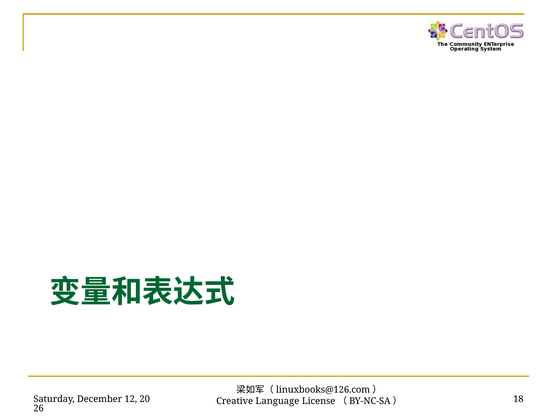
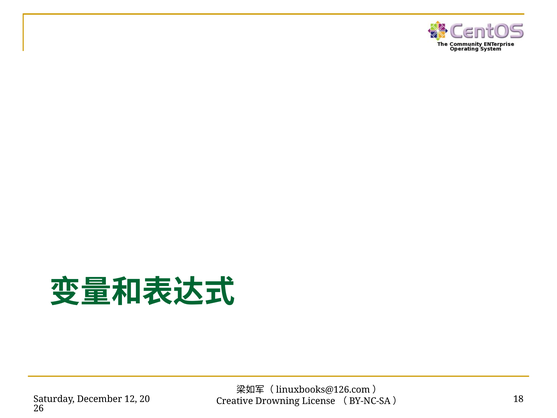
Language: Language -> Drowning
